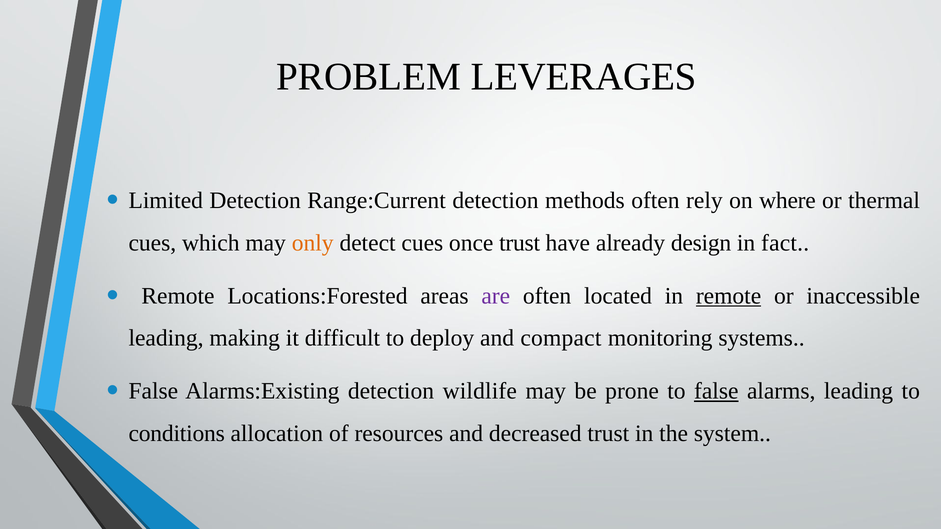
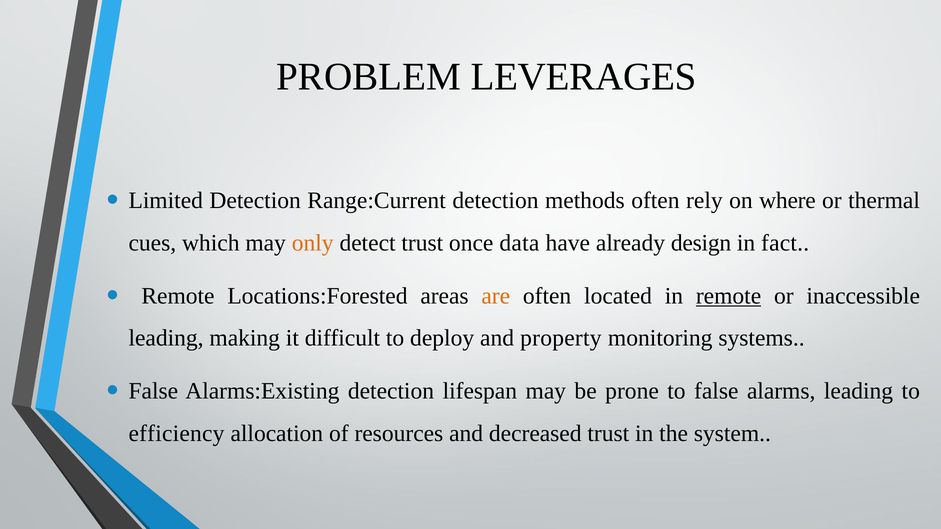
detect cues: cues -> trust
once trust: trust -> data
are colour: purple -> orange
compact: compact -> property
wildlife: wildlife -> lifespan
false at (716, 391) underline: present -> none
conditions: conditions -> efficiency
